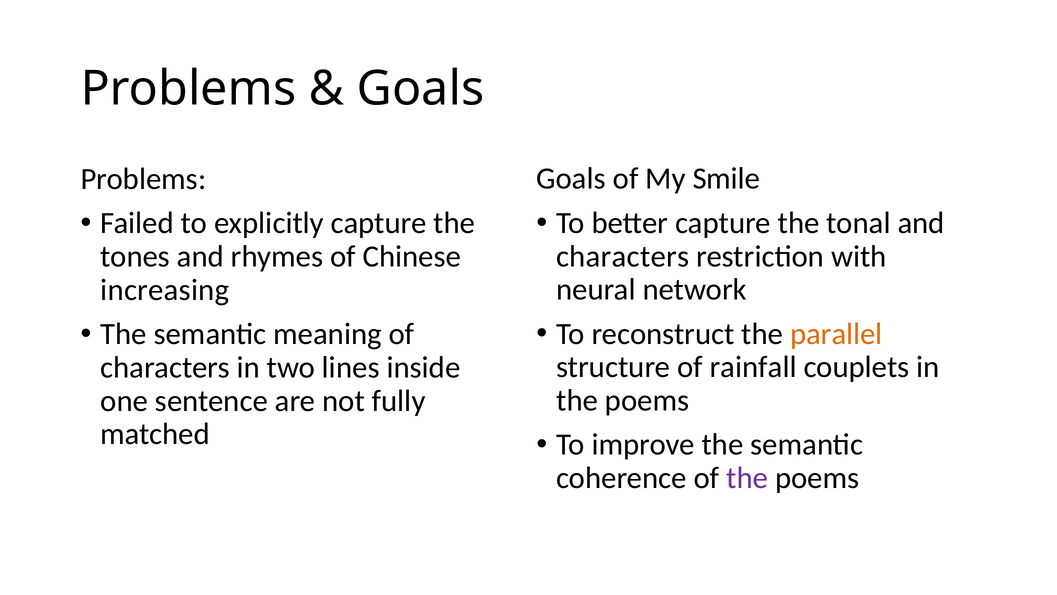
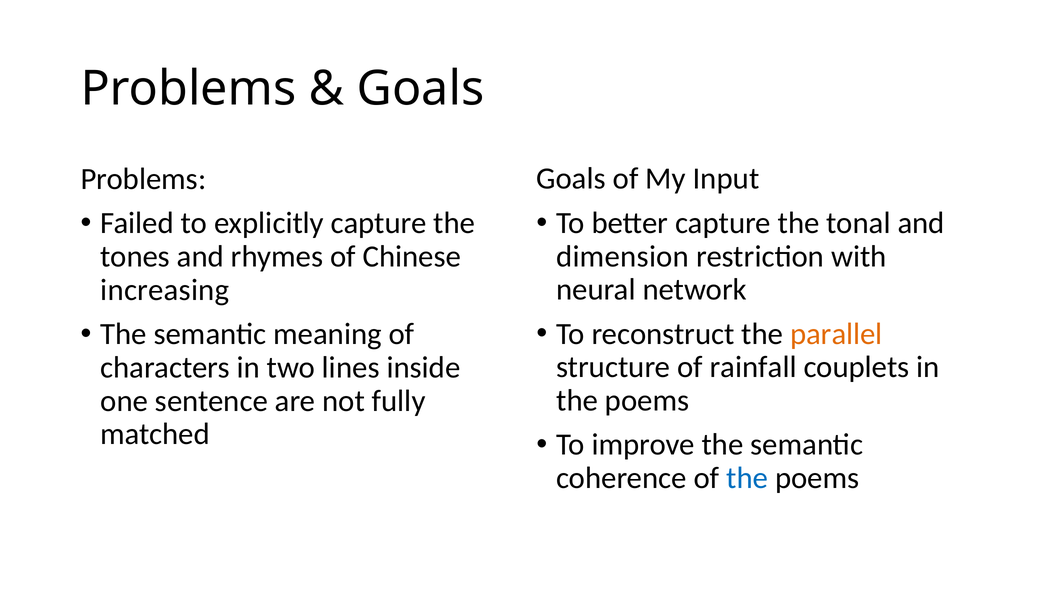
Smile: Smile -> Input
characters at (623, 256): characters -> dimension
the at (747, 478) colour: purple -> blue
